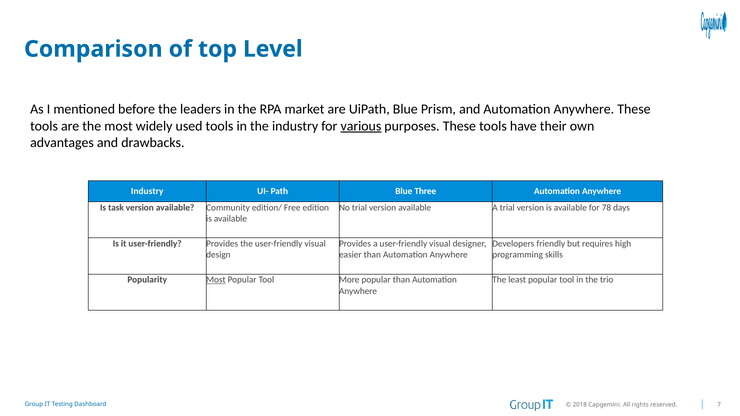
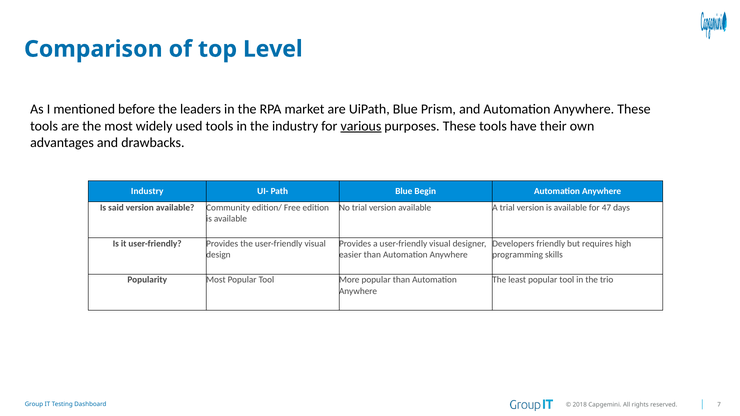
Three: Three -> Begin
task: task -> said
78: 78 -> 47
Most at (216, 280) underline: present -> none
